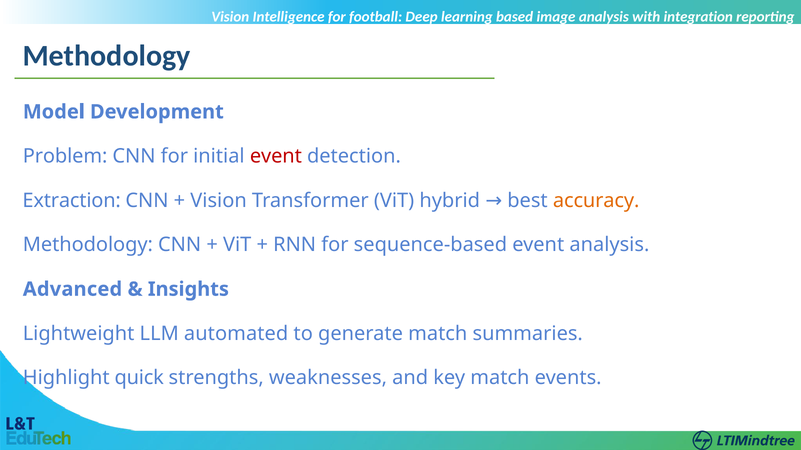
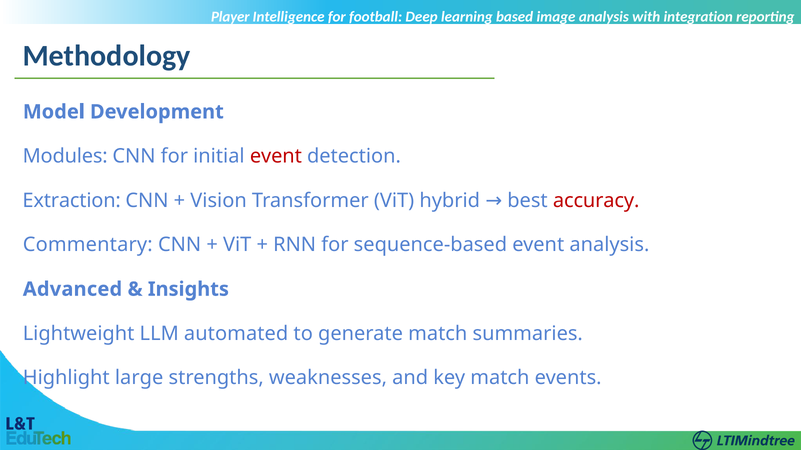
Vision at (230, 17): Vision -> Player
Problem: Problem -> Modules
accuracy colour: orange -> red
Methodology at (88, 245): Methodology -> Commentary
quick: quick -> large
